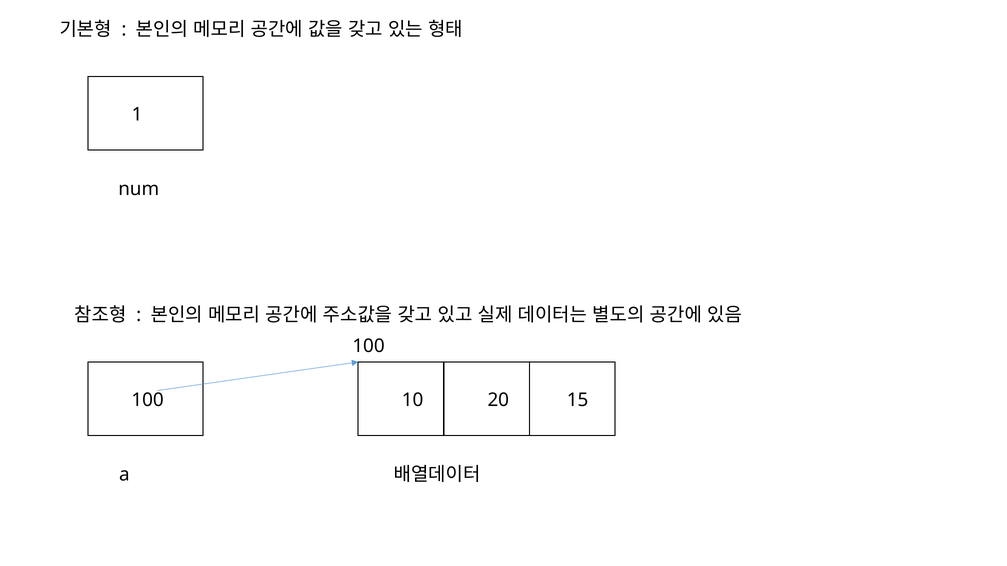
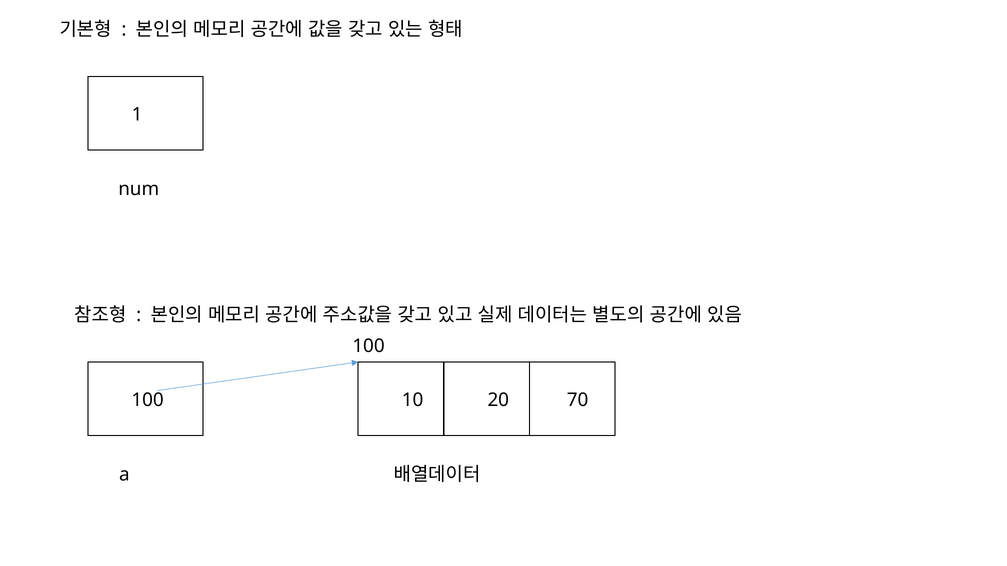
15: 15 -> 70
